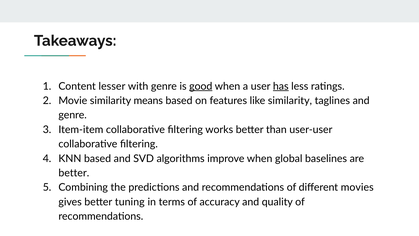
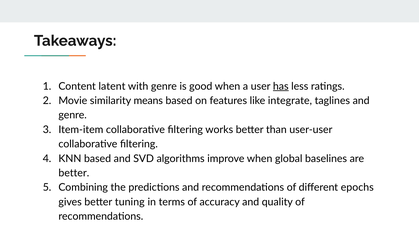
lesser: lesser -> latent
good underline: present -> none
like similarity: similarity -> integrate
movies: movies -> epochs
